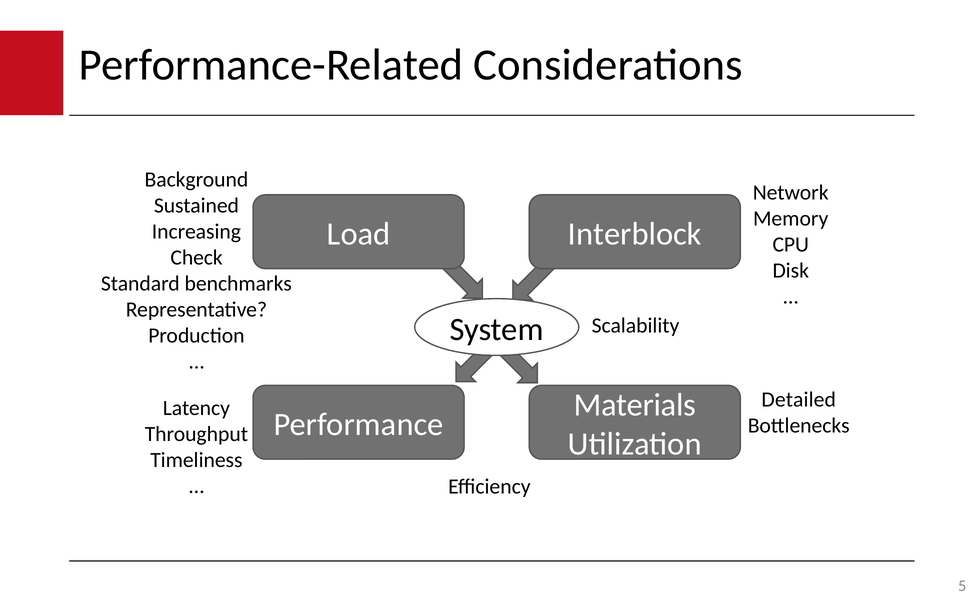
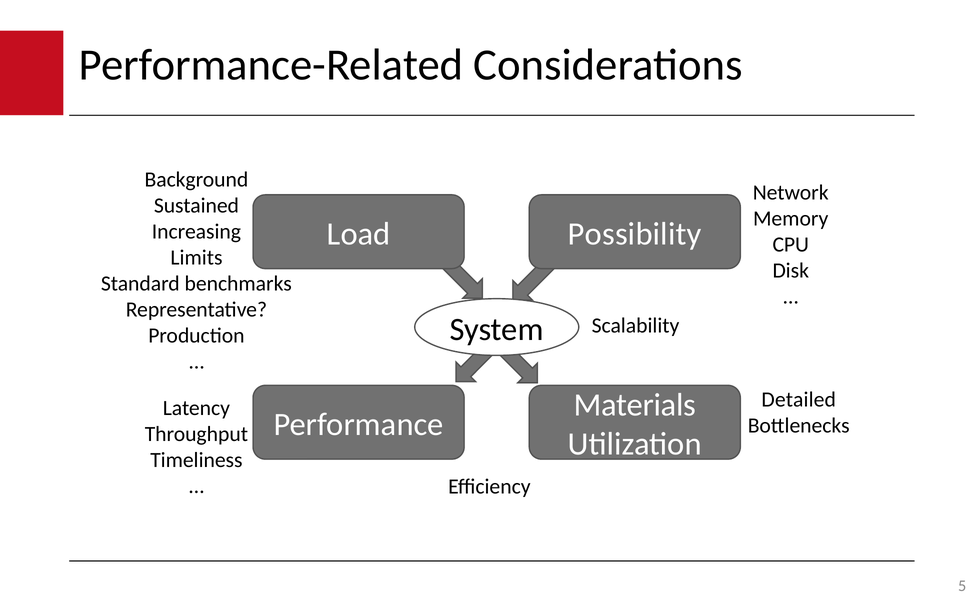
Interblock: Interblock -> Possibility
Check: Check -> Limits
